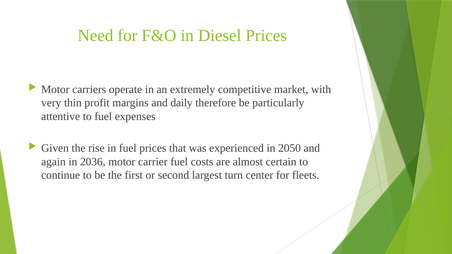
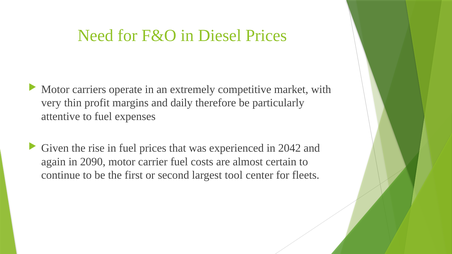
2050: 2050 -> 2042
2036: 2036 -> 2090
turn: turn -> tool
